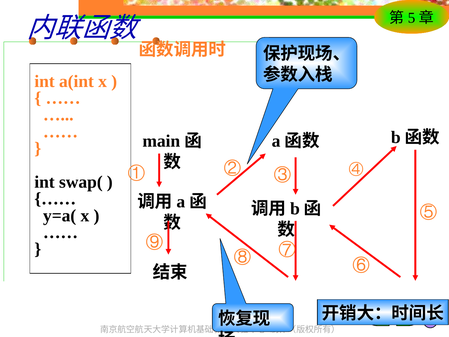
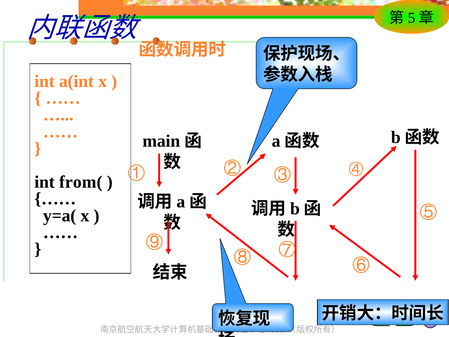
swap(: swap( -> from(
